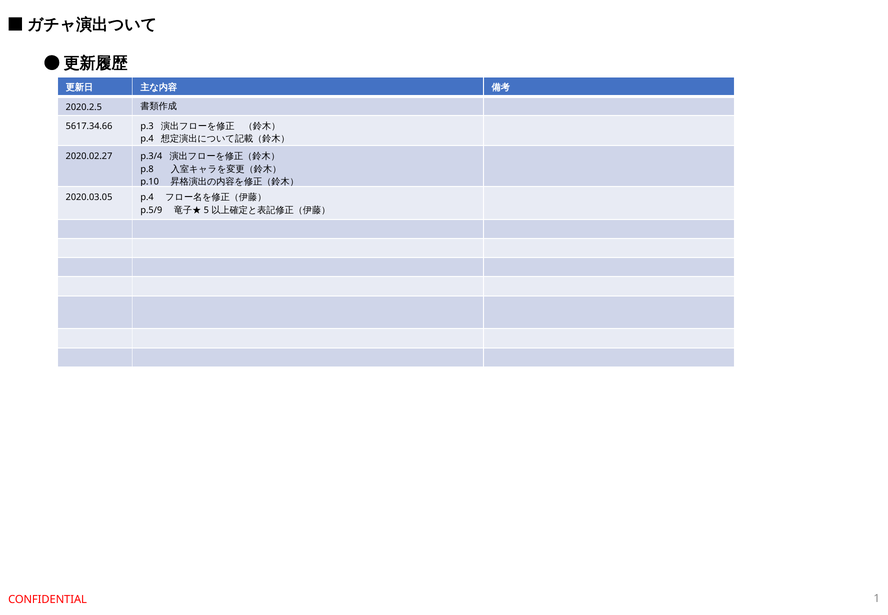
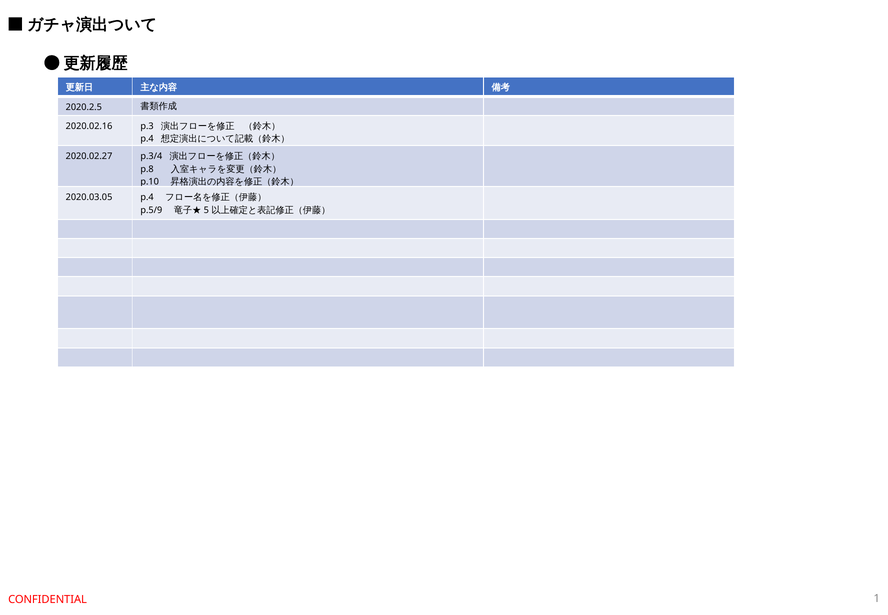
5617.34.66: 5617.34.66 -> 2020.02.16
